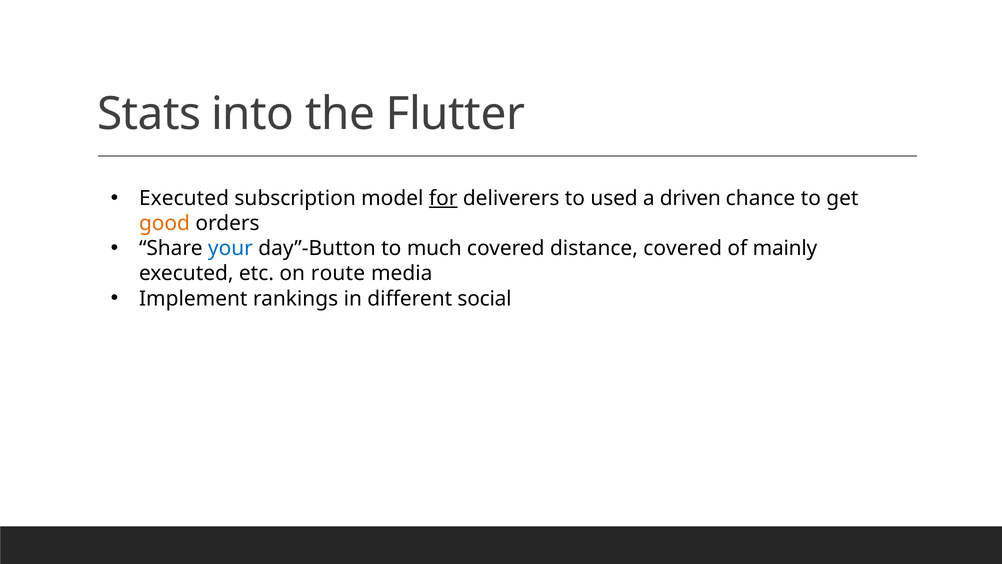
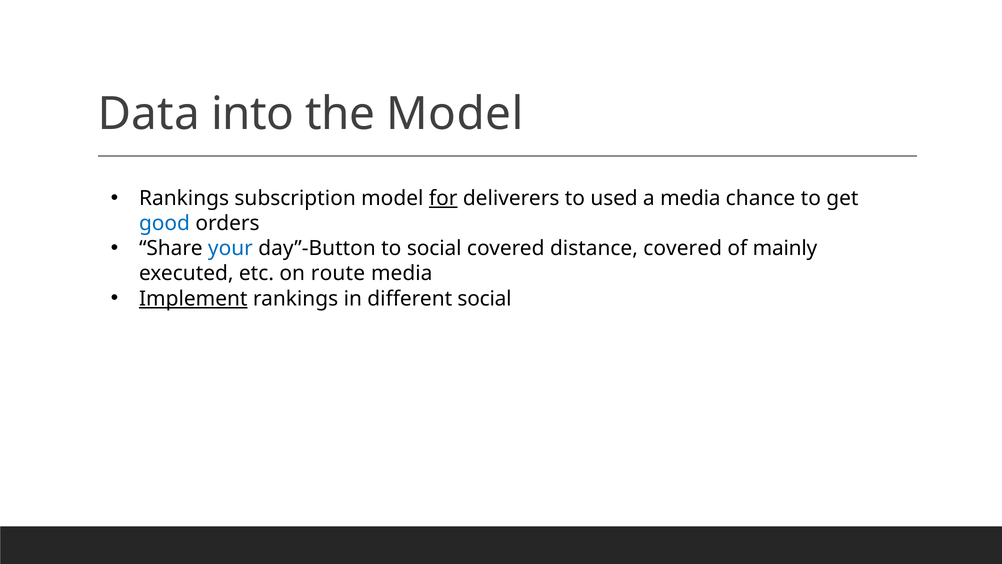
Stats: Stats -> Data
the Flutter: Flutter -> Model
Executed at (184, 198): Executed -> Rankings
a driven: driven -> media
good colour: orange -> blue
to much: much -> social
Implement underline: none -> present
